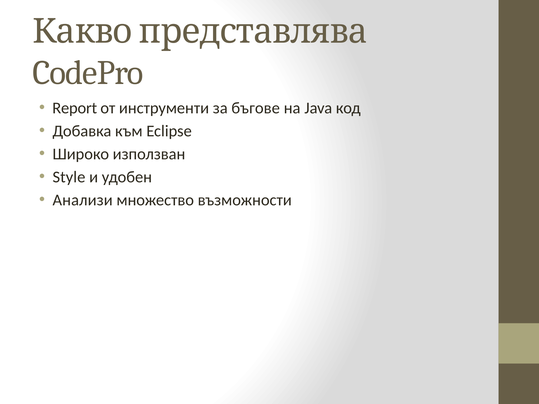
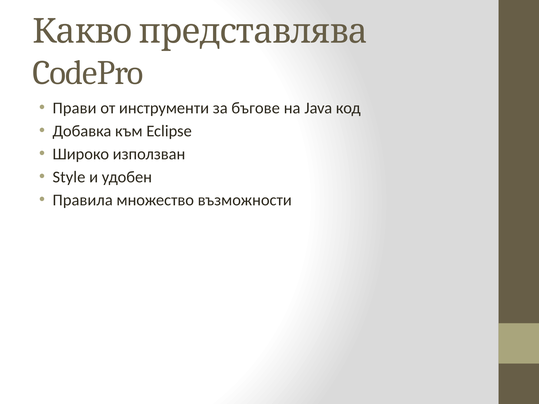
Report: Report -> Прави
Анализи: Анализи -> Правила
